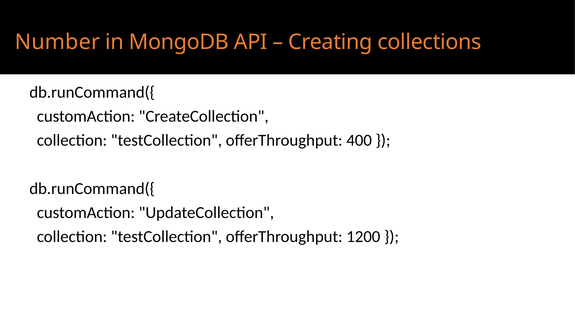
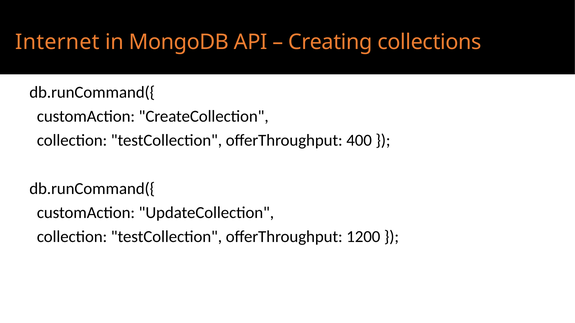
Number: Number -> Internet
